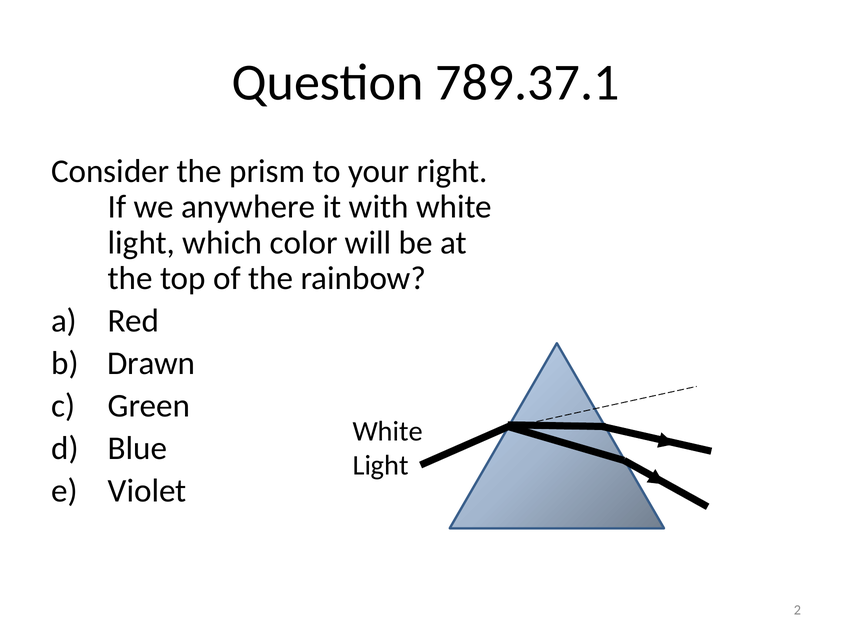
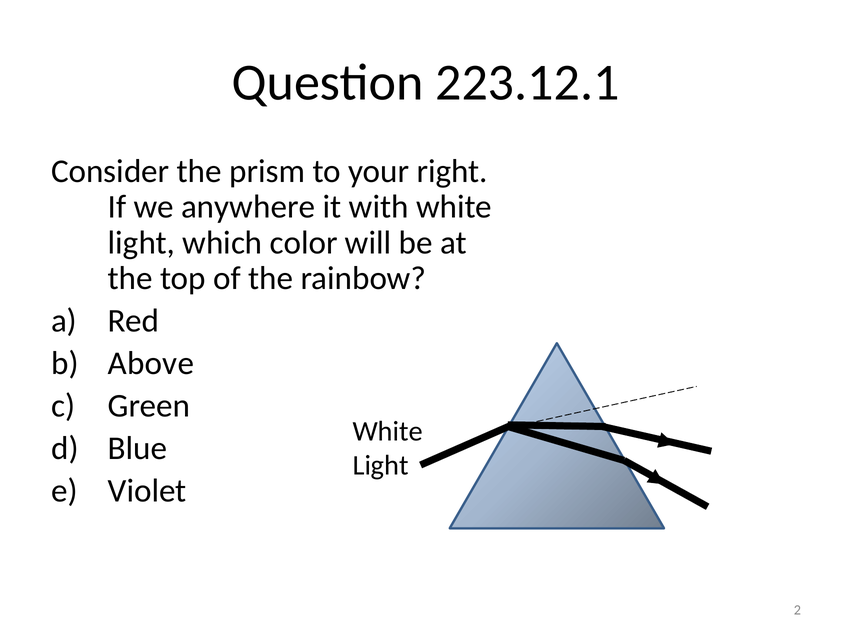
789.37.1: 789.37.1 -> 223.12.1
Drawn: Drawn -> Above
